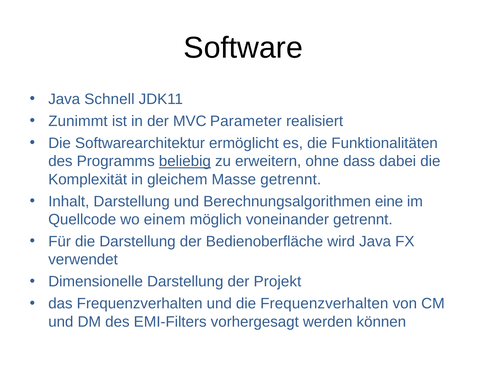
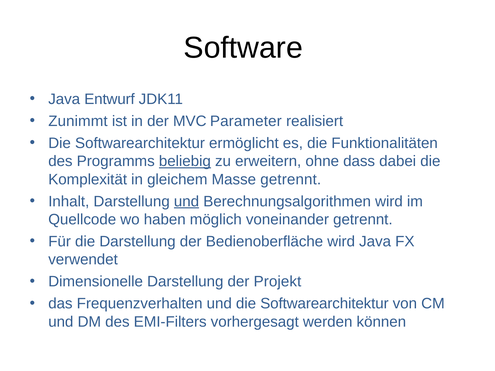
Schnell: Schnell -> Entwurf
und at (186, 202) underline: none -> present
Berechnungsalgorithmen eine: eine -> wird
einem: einem -> haben
und die Frequenzverhalten: Frequenzverhalten -> Softwarearchitektur
